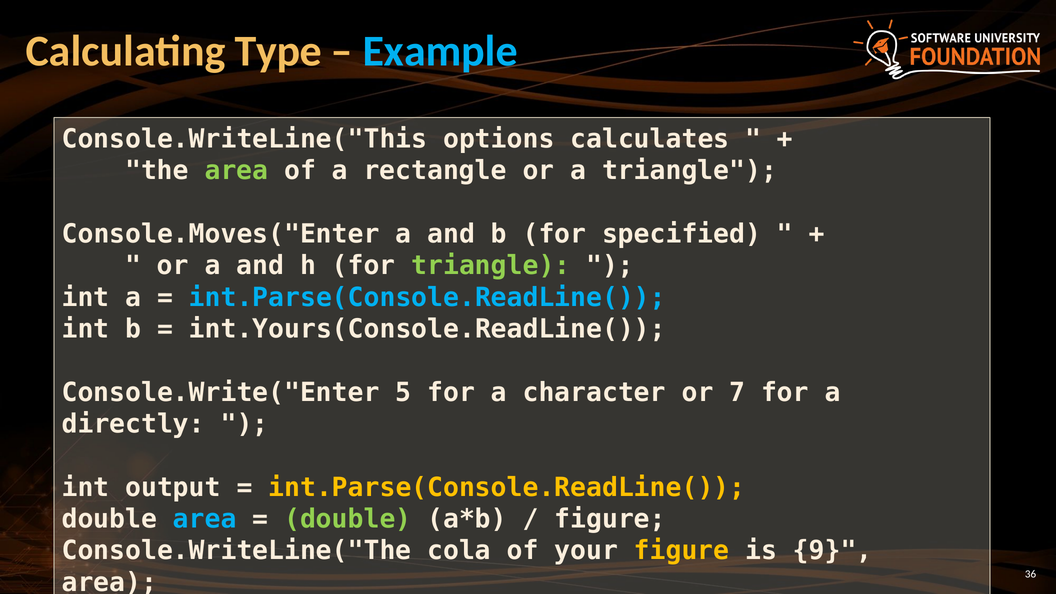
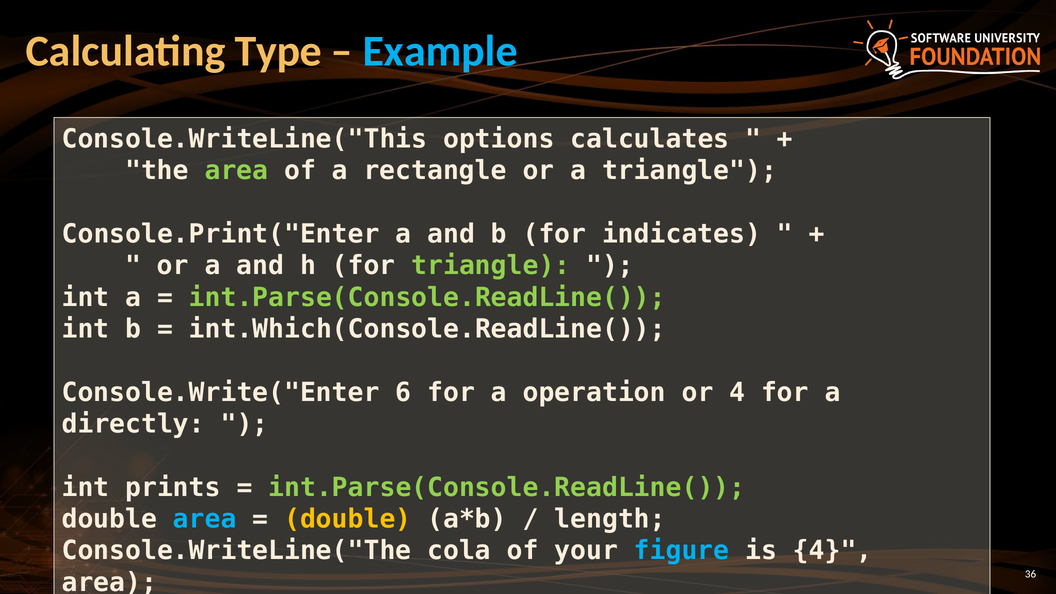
Console.Moves("Enter: Console.Moves("Enter -> Console.Print("Enter
specified: specified -> indicates
int.Parse(Console.ReadLine( at (427, 297) colour: light blue -> light green
int.Yours(Console.ReadLine(: int.Yours(Console.ReadLine( -> int.Which(Console.ReadLine(
5: 5 -> 6
character: character -> operation
or 7: 7 -> 4
output: output -> prints
int.Parse(Console.ReadLine( at (507, 488) colour: yellow -> light green
double at (348, 519) colour: light green -> yellow
figure at (610, 519): figure -> length
figure at (682, 551) colour: yellow -> light blue
is 9: 9 -> 4
